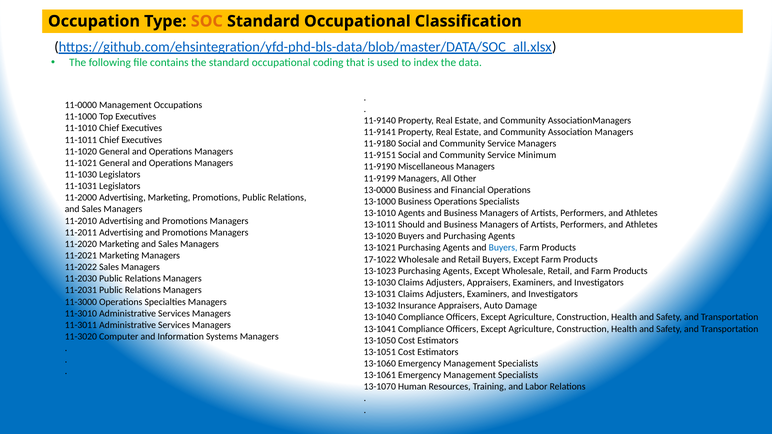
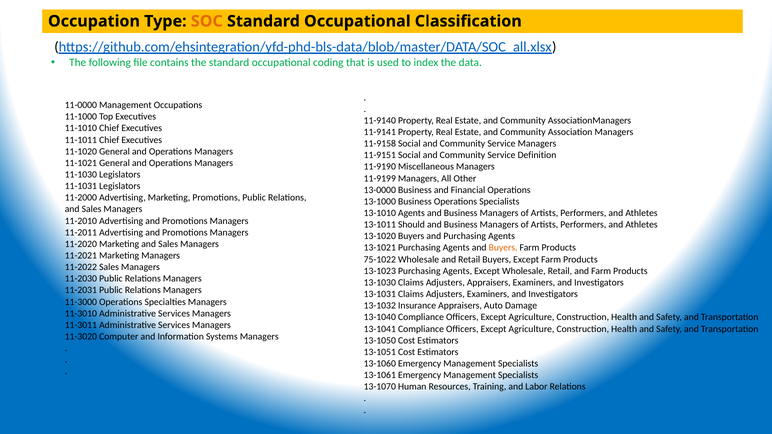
11-9180: 11-9180 -> 11-9158
Minimum: Minimum -> Definition
Buyers at (503, 248) colour: blue -> orange
17-1022: 17-1022 -> 75-1022
